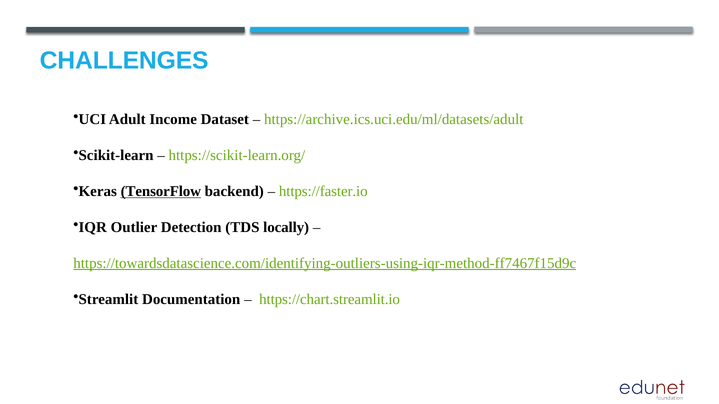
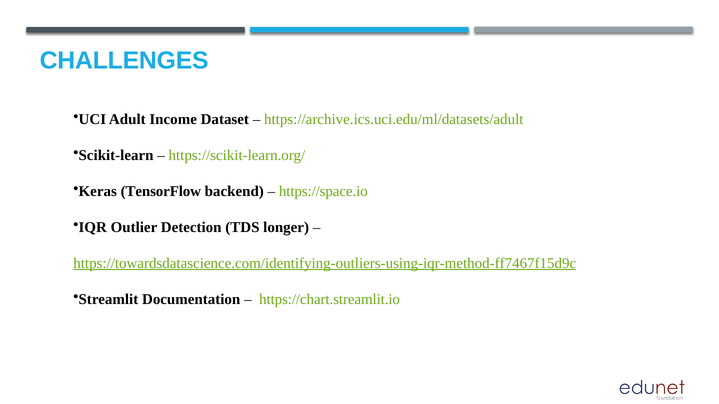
TensorFlow underline: present -> none
https://faster.io: https://faster.io -> https://space.io
locally: locally -> longer
